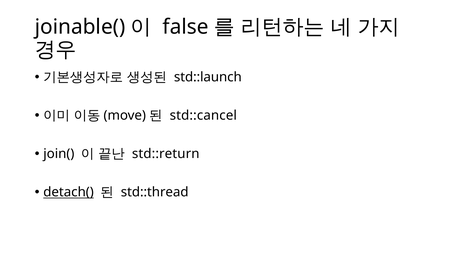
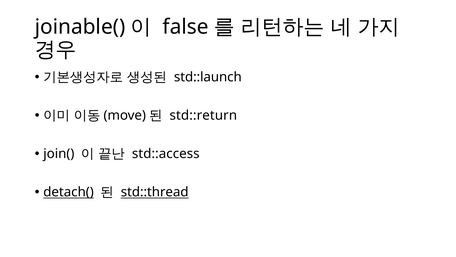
std::cancel: std::cancel -> std::return
std::return: std::return -> std::access
std::thread underline: none -> present
